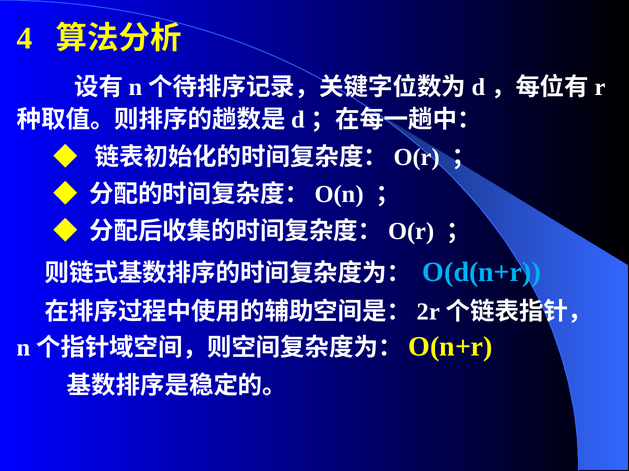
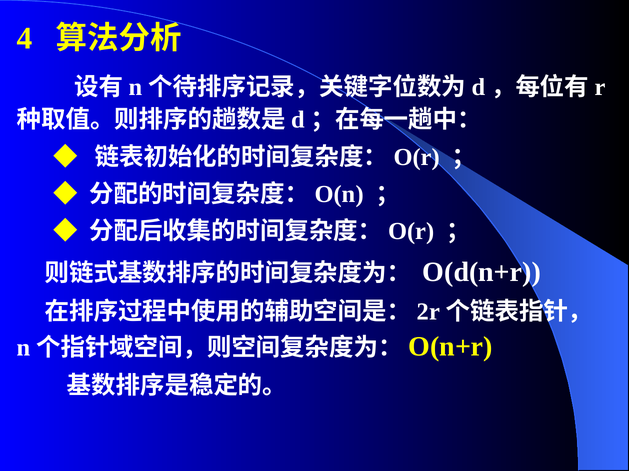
O(d(n+r colour: light blue -> white
